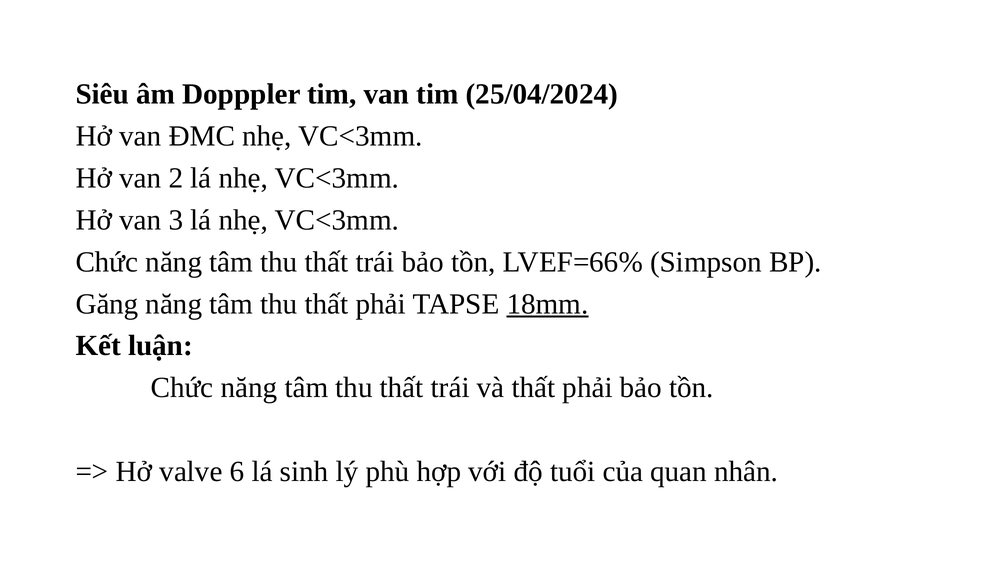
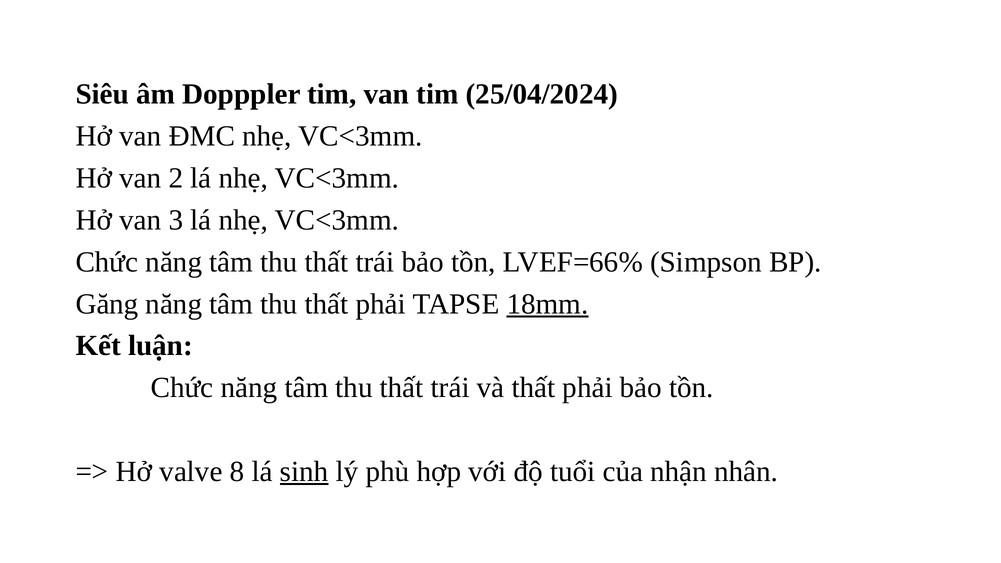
6: 6 -> 8
sinh underline: none -> present
quan: quan -> nhận
